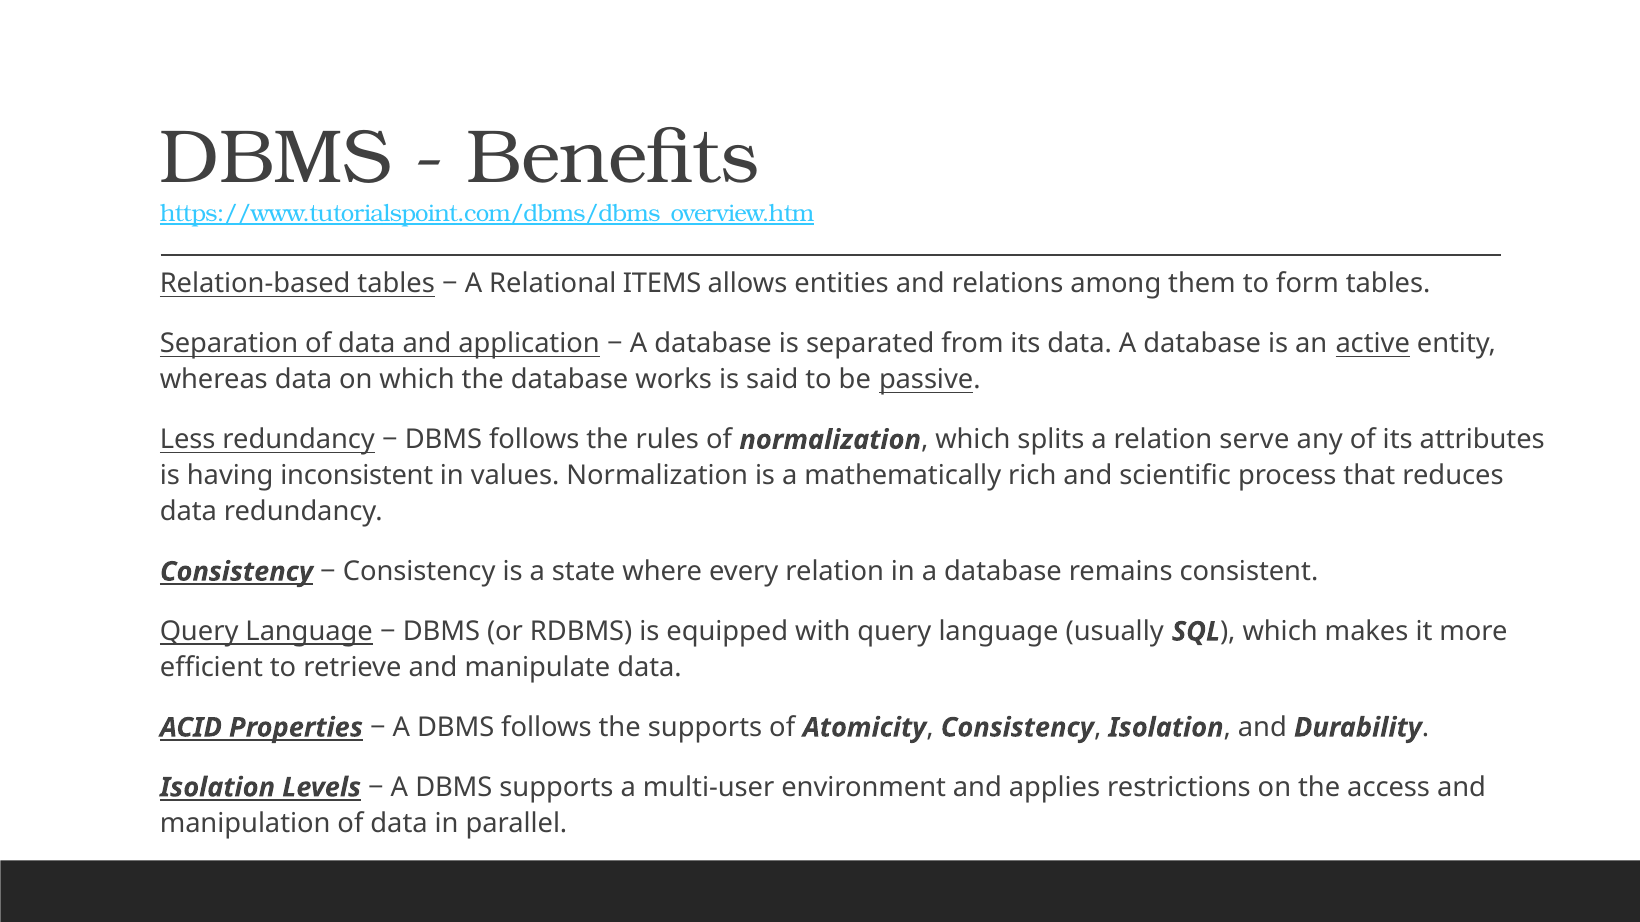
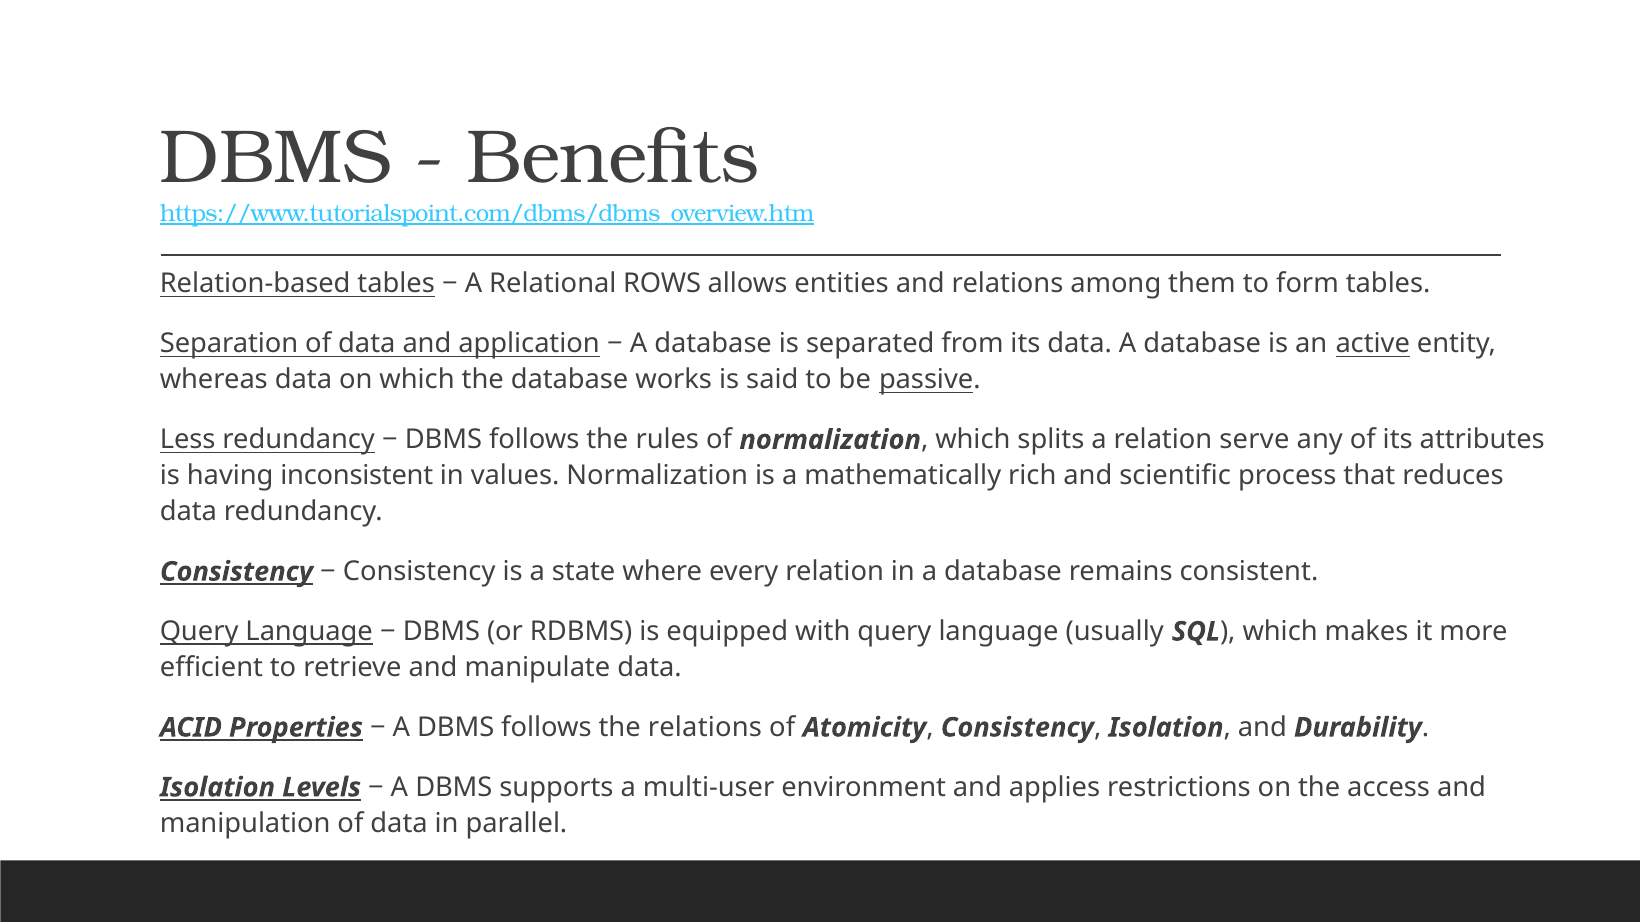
ITEMS: ITEMS -> ROWS
the supports: supports -> relations
